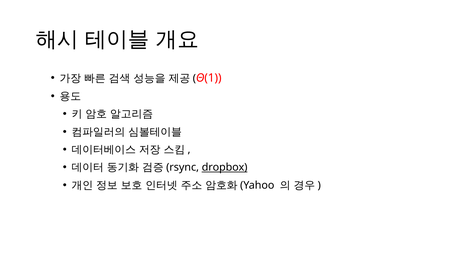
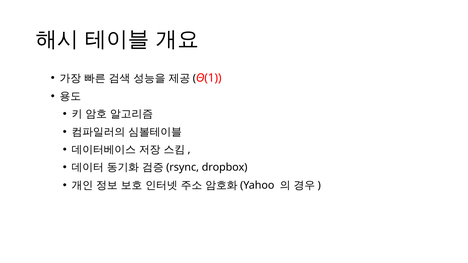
dropbox underline: present -> none
